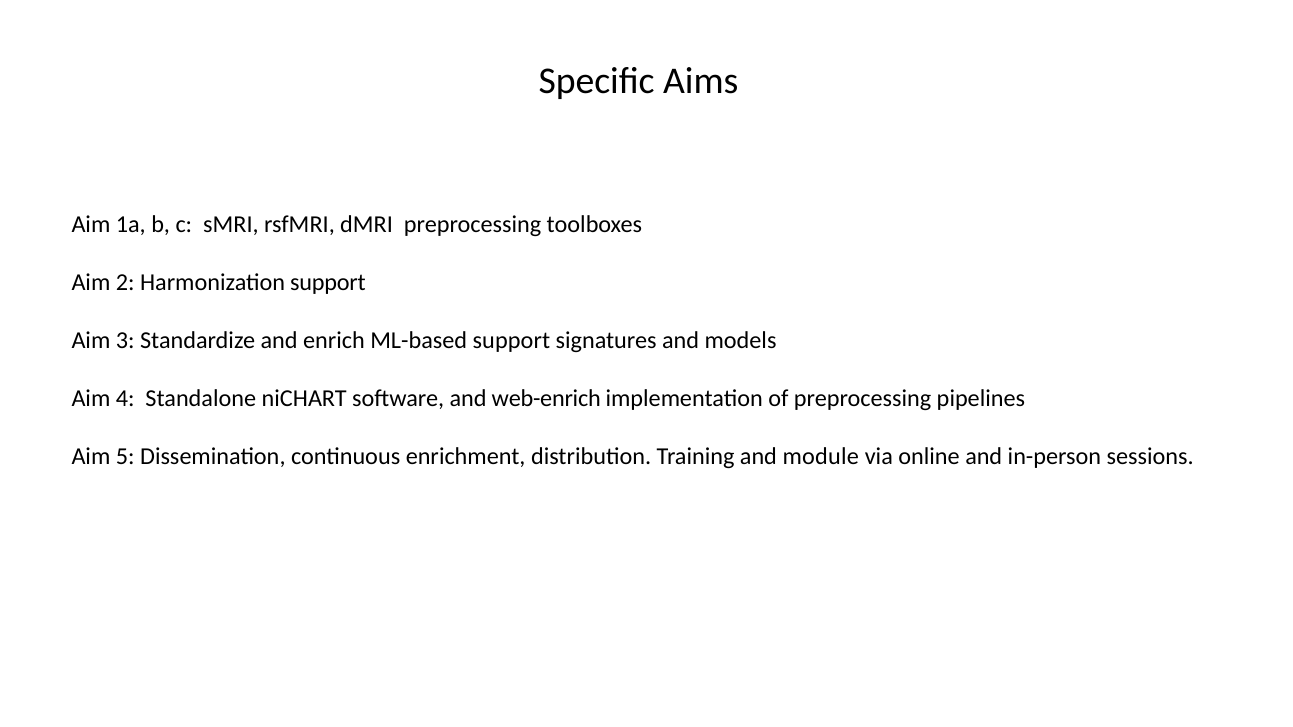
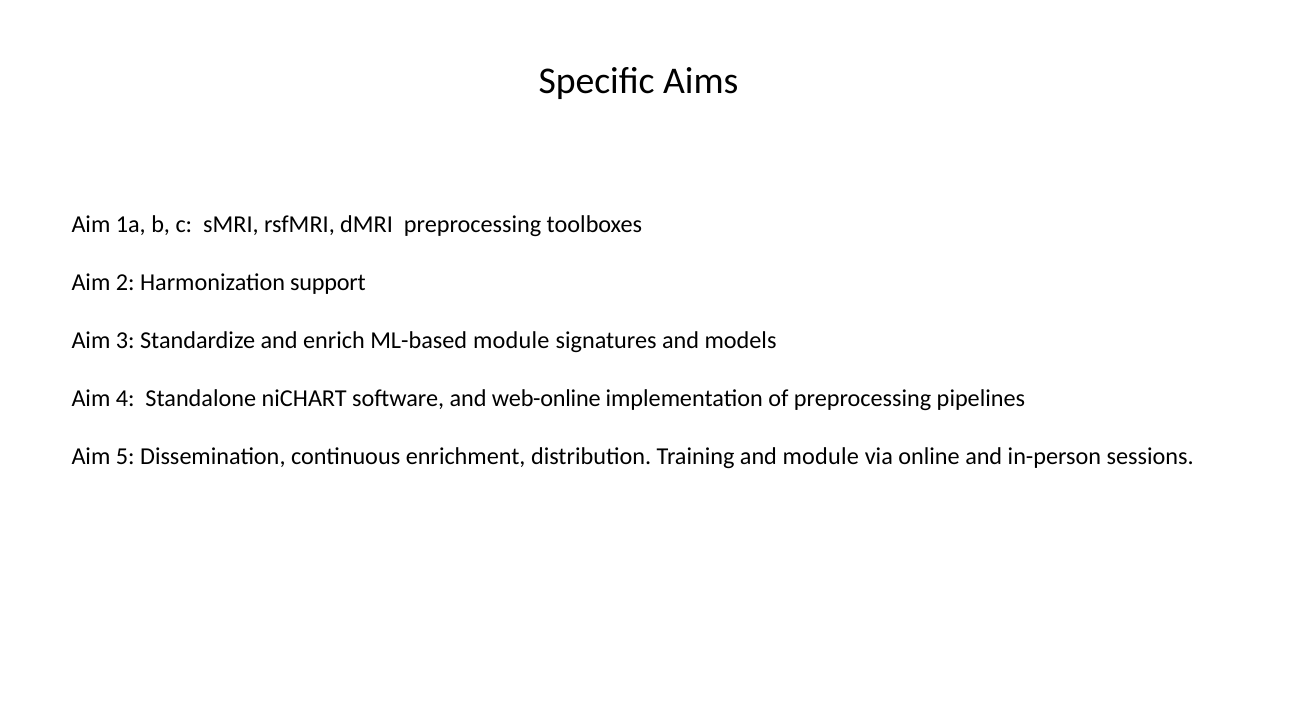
ML-based support: support -> module
web-enrich: web-enrich -> web-online
